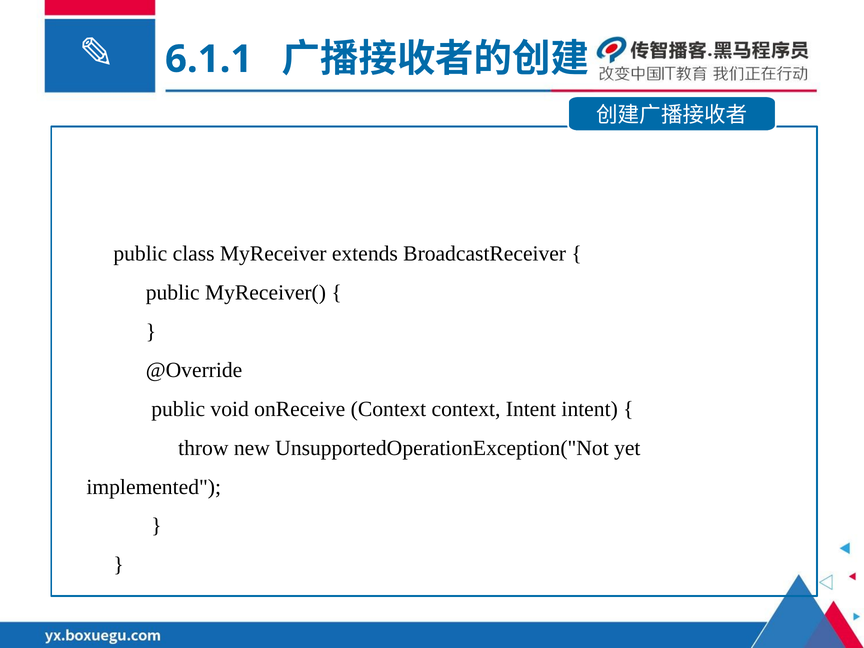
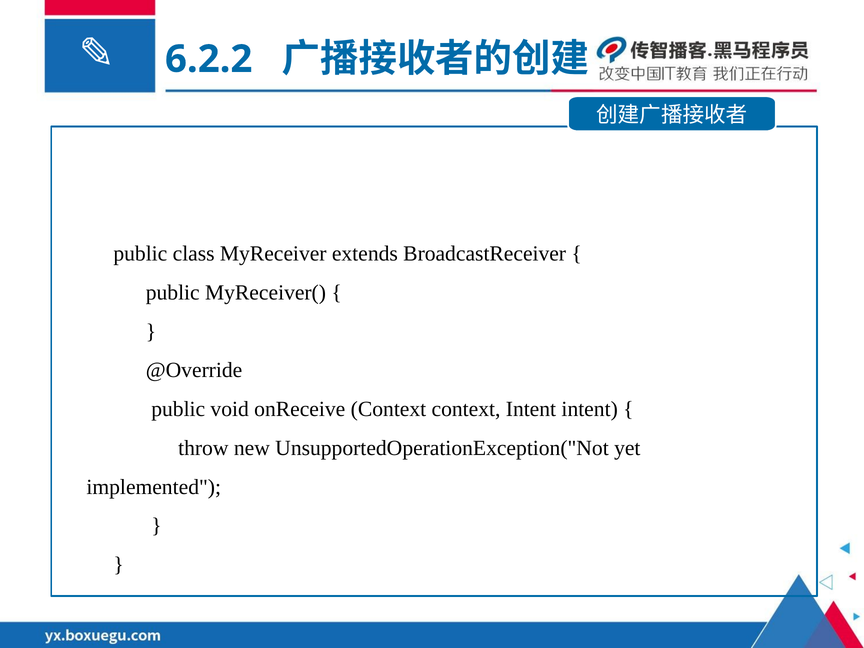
6.1.1: 6.1.1 -> 6.2.2
